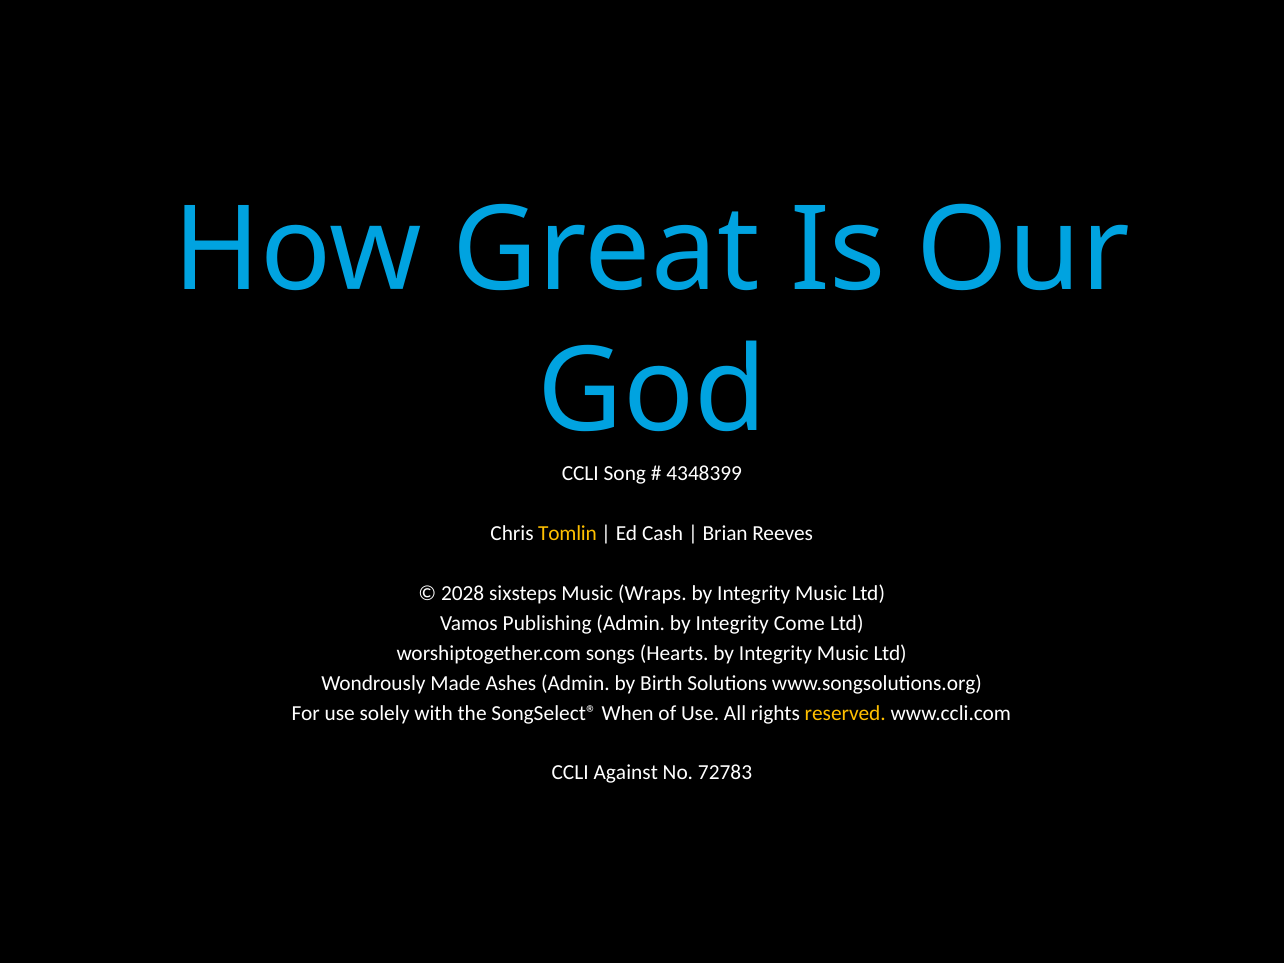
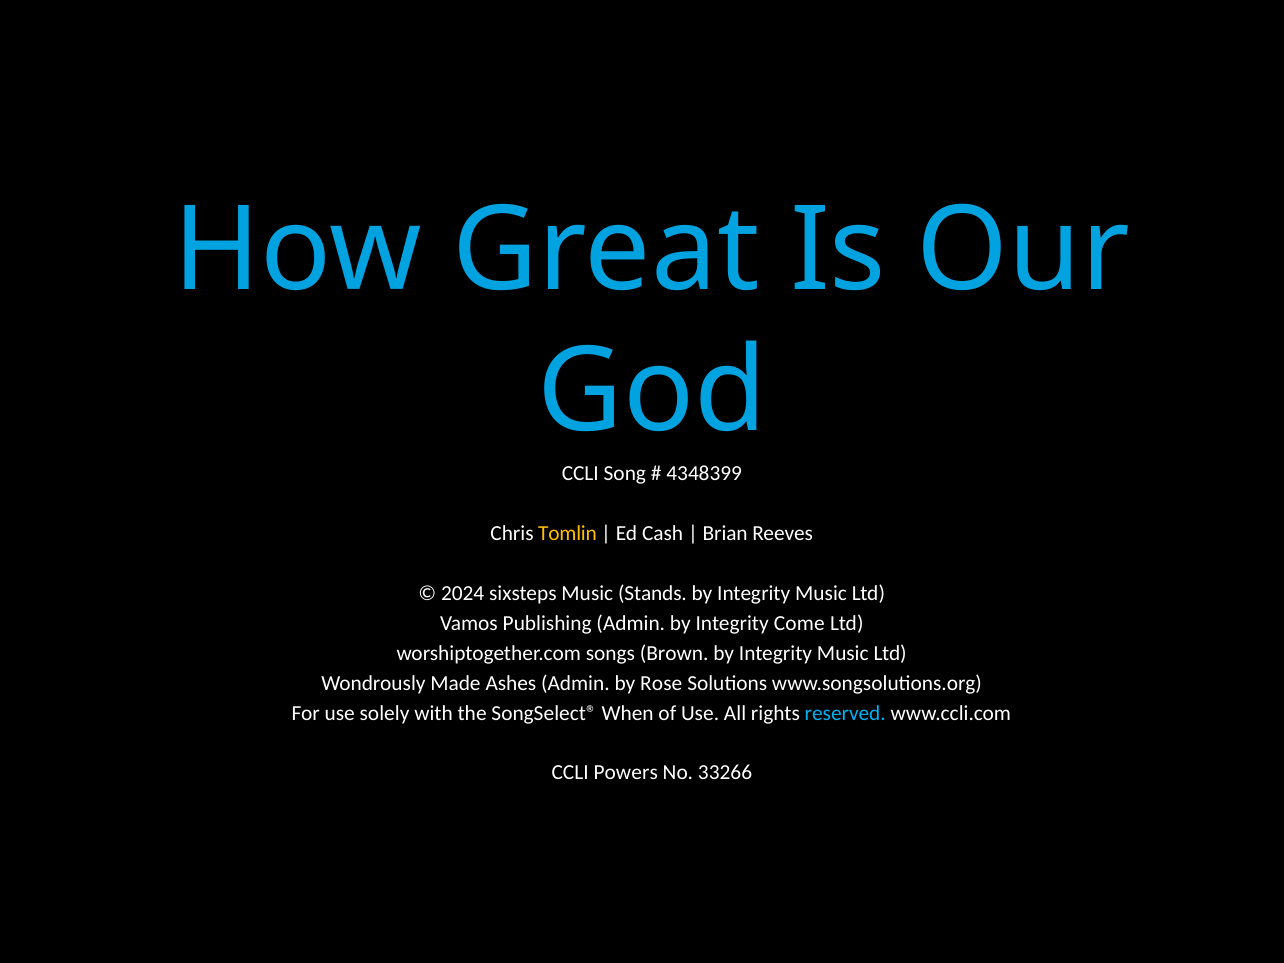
2028: 2028 -> 2024
Wraps: Wraps -> Stands
Hearts: Hearts -> Brown
Birth: Birth -> Rose
reserved colour: yellow -> light blue
Against: Against -> Powers
72783: 72783 -> 33266
